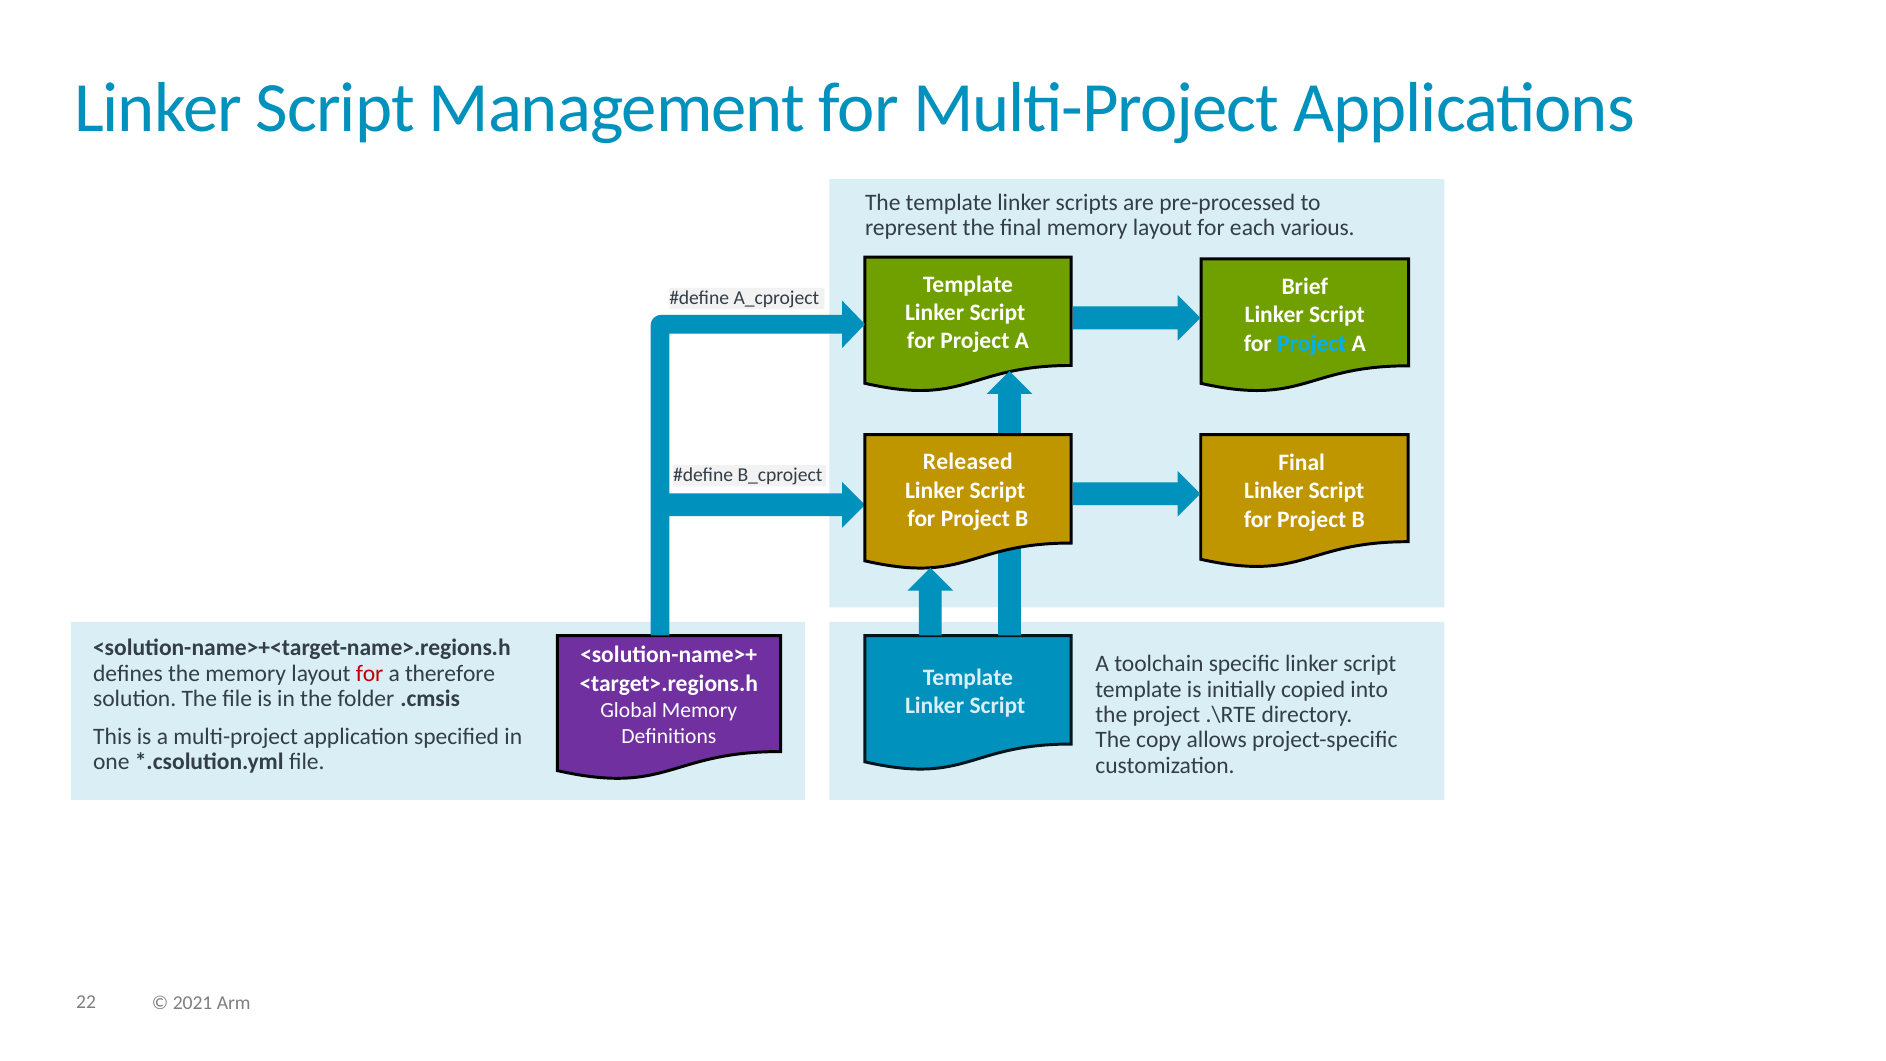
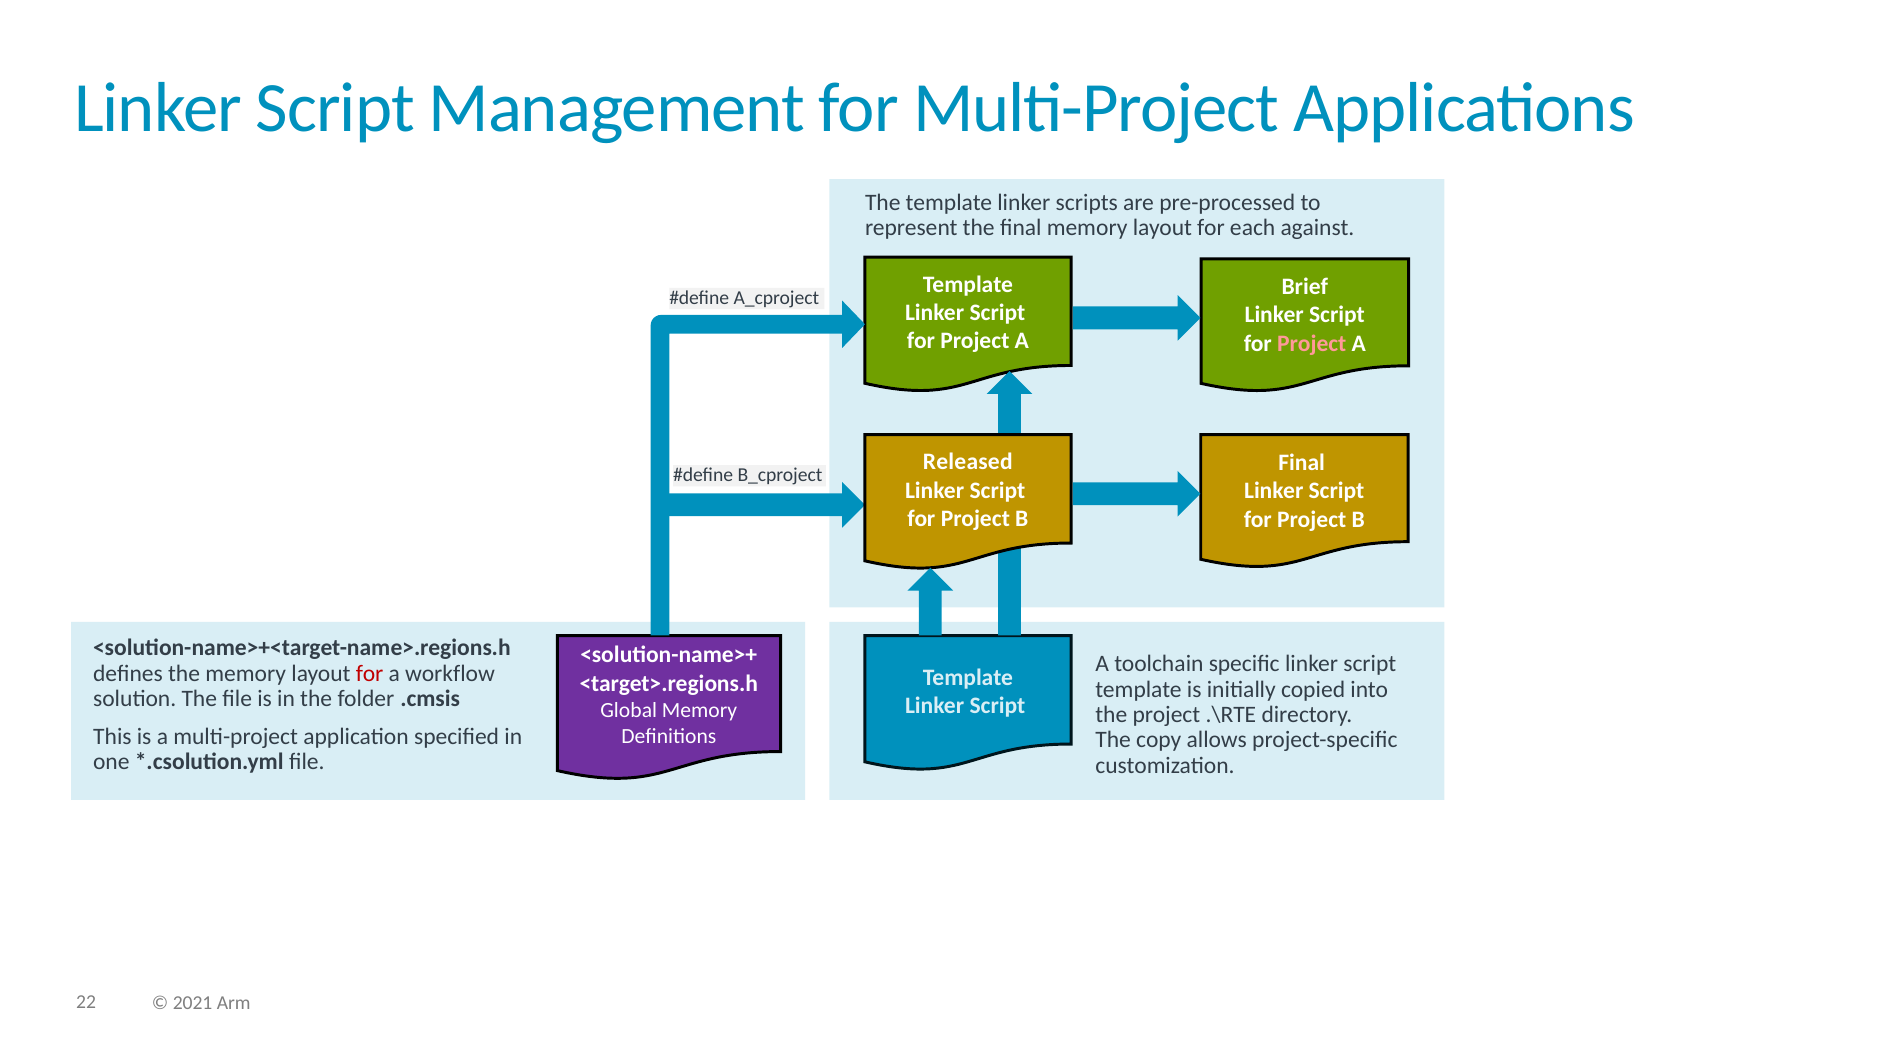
various: various -> against
Project at (1312, 343) colour: light blue -> pink
therefore: therefore -> workflow
